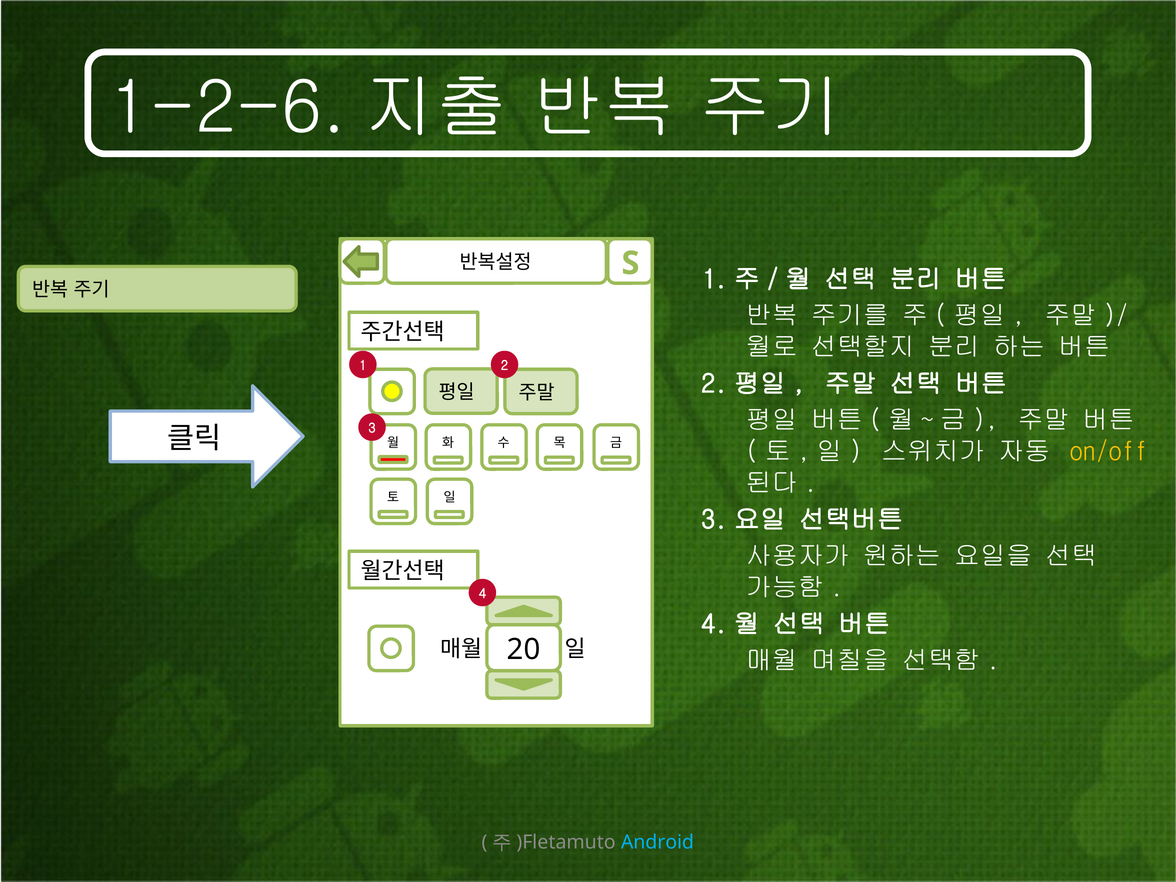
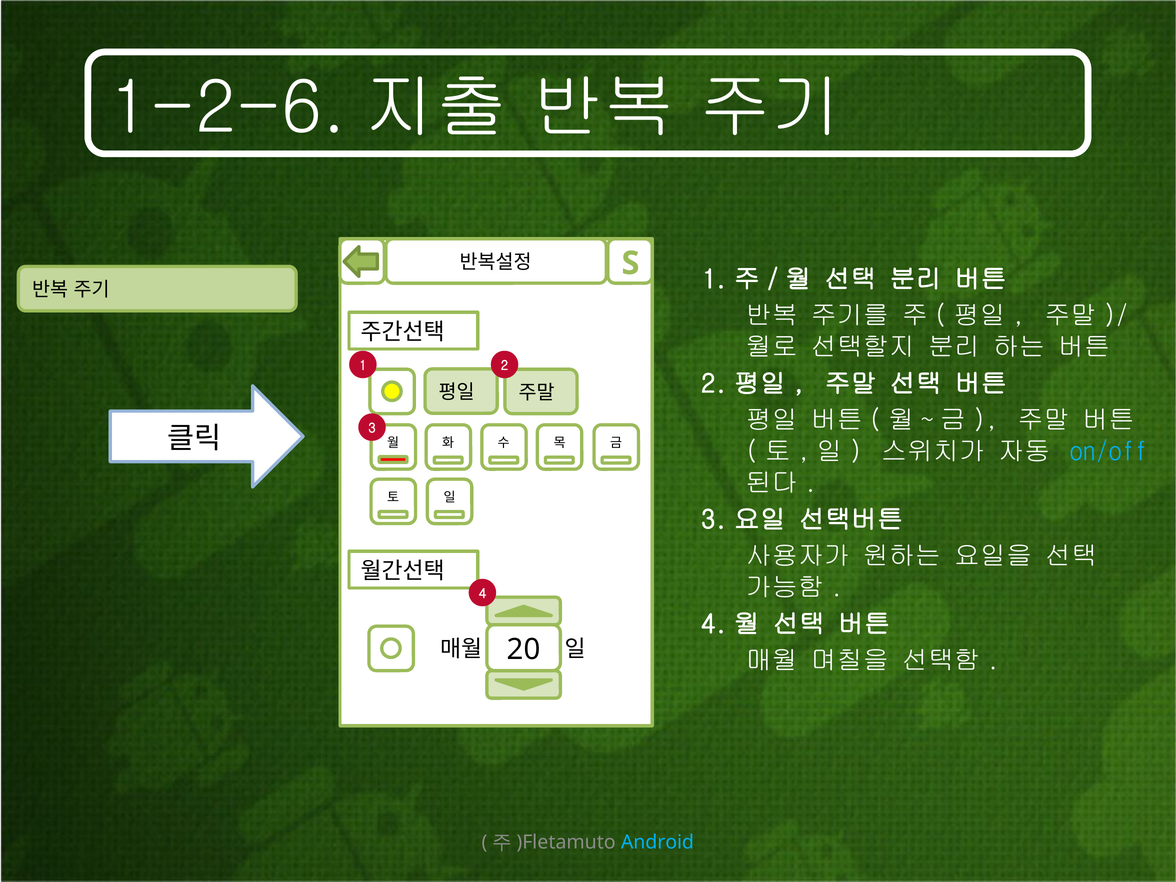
on/off colour: yellow -> light blue
